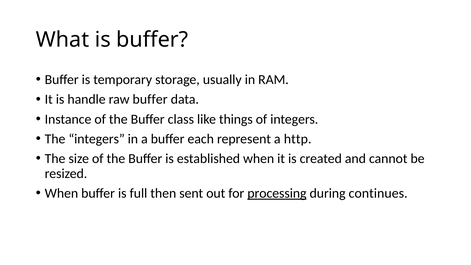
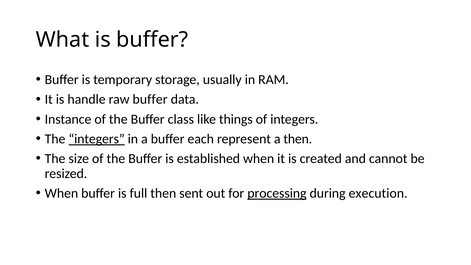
integers at (97, 139) underline: none -> present
a http: http -> then
continues: continues -> execution
